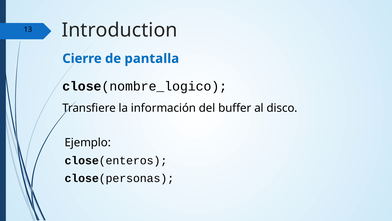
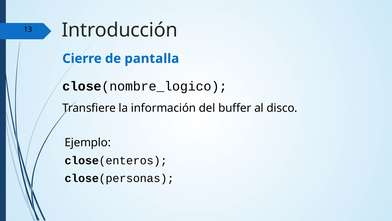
Introduction: Introduction -> Introducción
